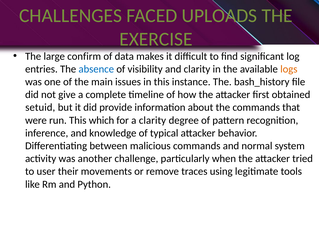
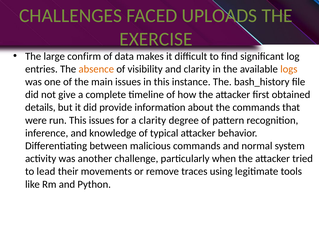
absence colour: blue -> orange
setuid: setuid -> details
This which: which -> issues
user: user -> lead
